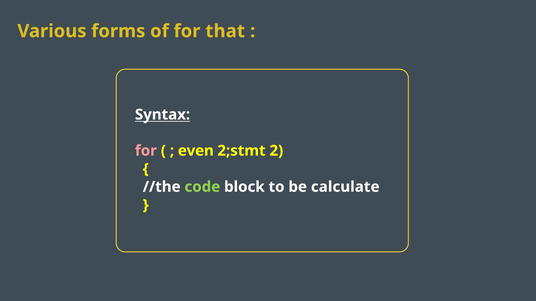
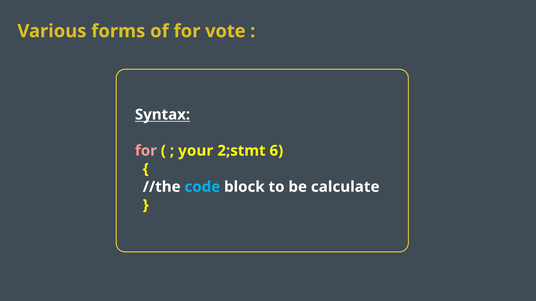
that: that -> vote
even: even -> your
2: 2 -> 6
code colour: light green -> light blue
